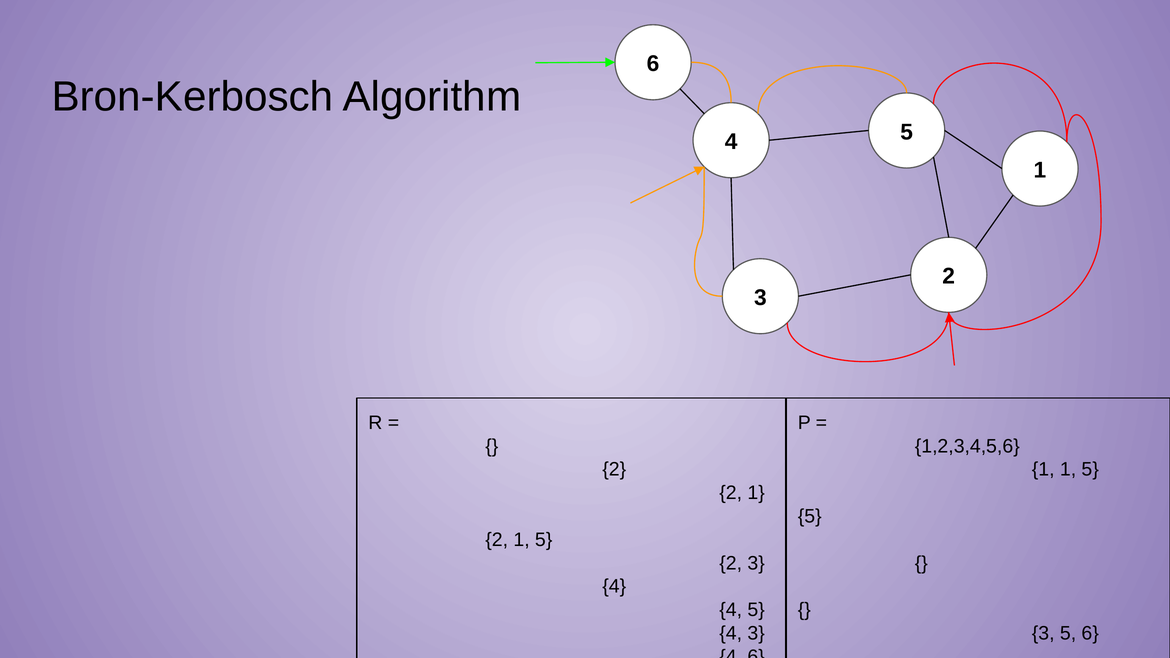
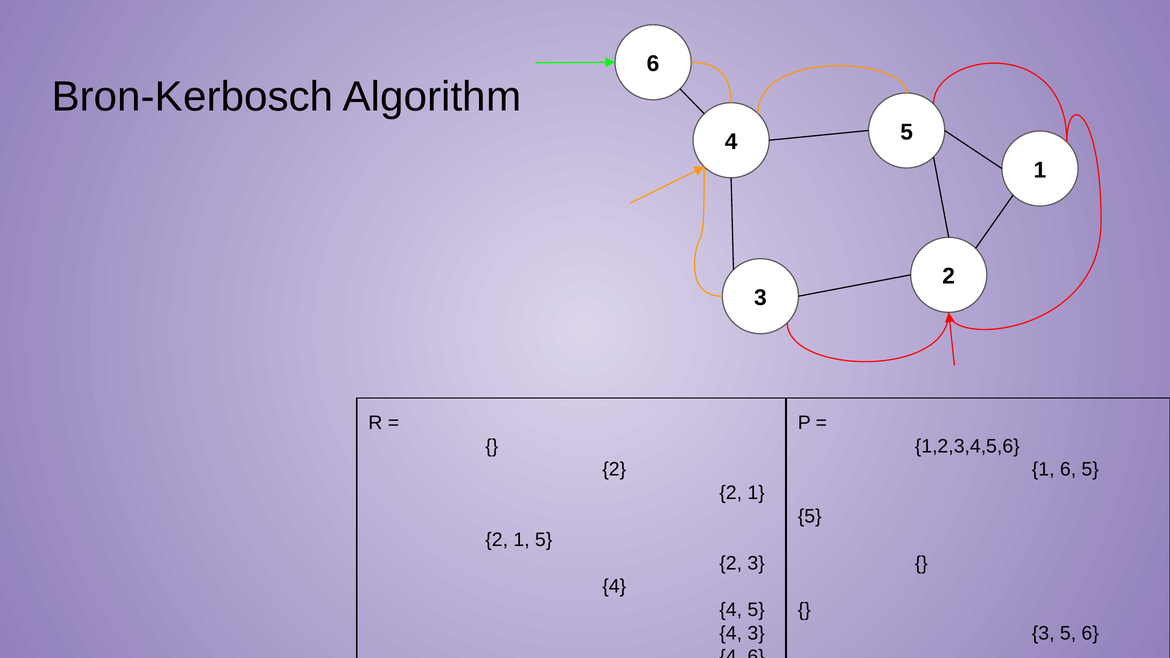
1 1: 1 -> 6
